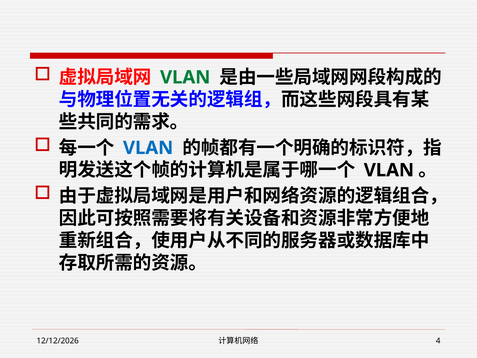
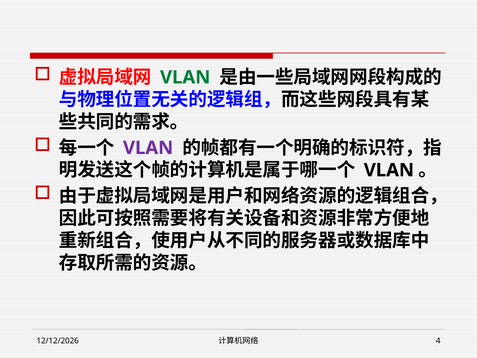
VLAN at (148, 148) colour: blue -> purple
